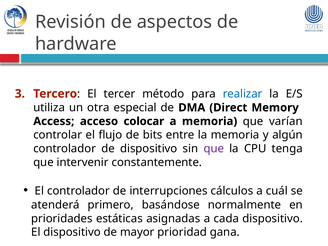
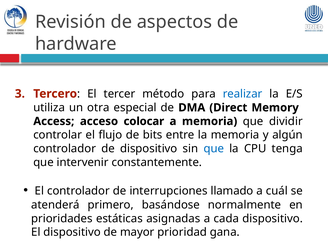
varían: varían -> dividir
que at (214, 149) colour: purple -> blue
cálculos: cálculos -> llamado
